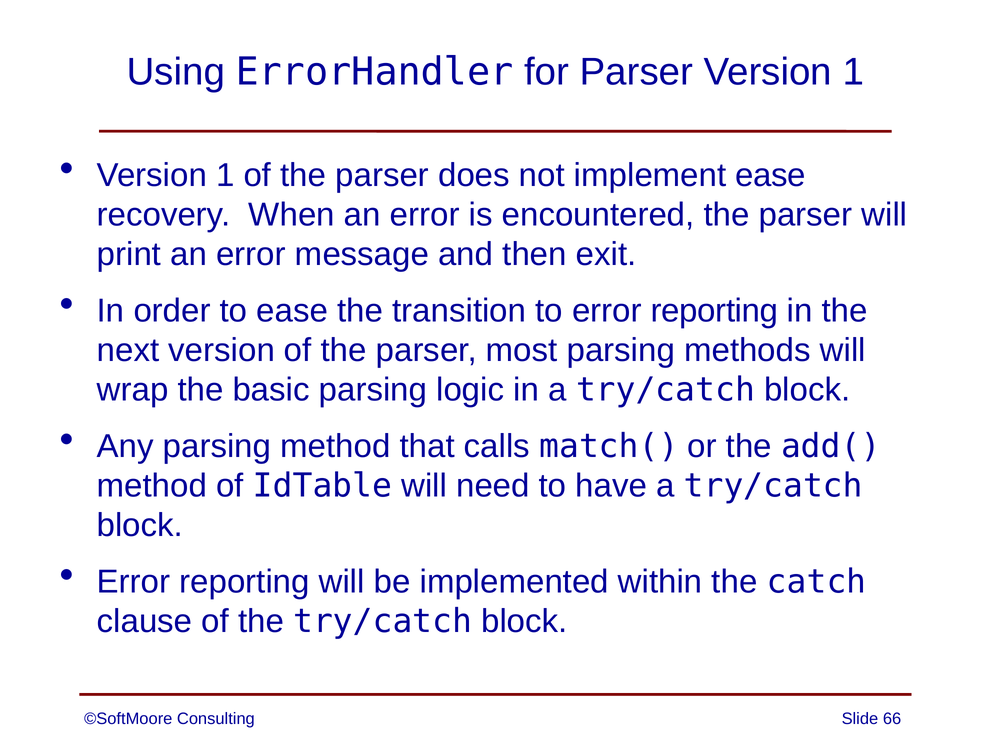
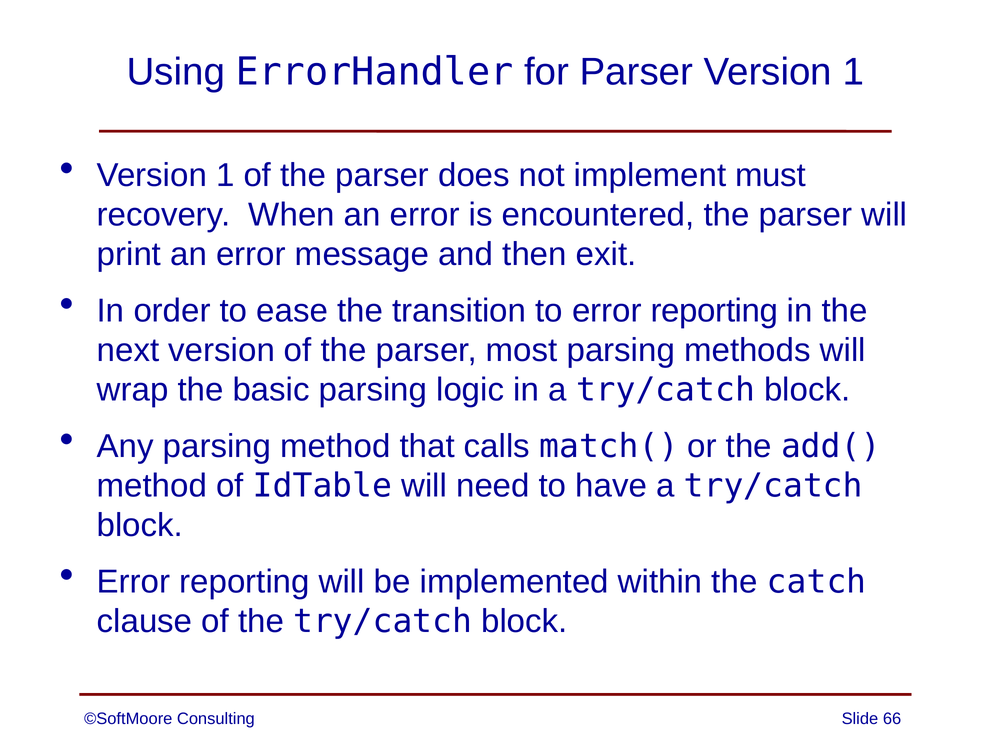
implement ease: ease -> must
